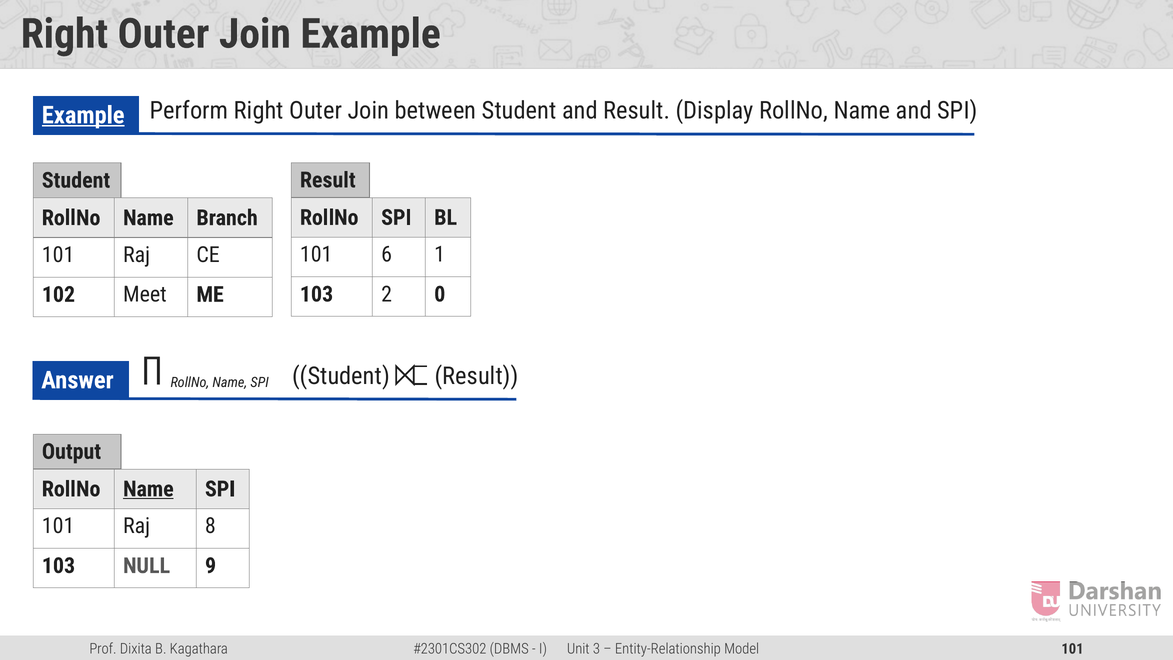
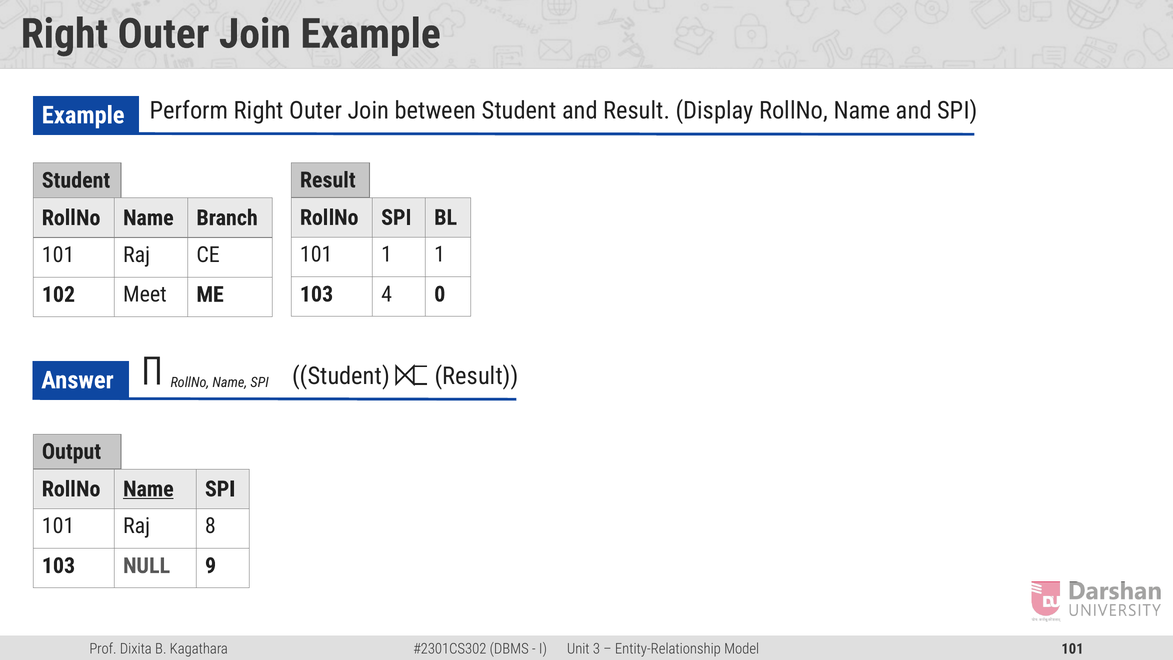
Example at (83, 115) underline: present -> none
101 6: 6 -> 1
2: 2 -> 4
